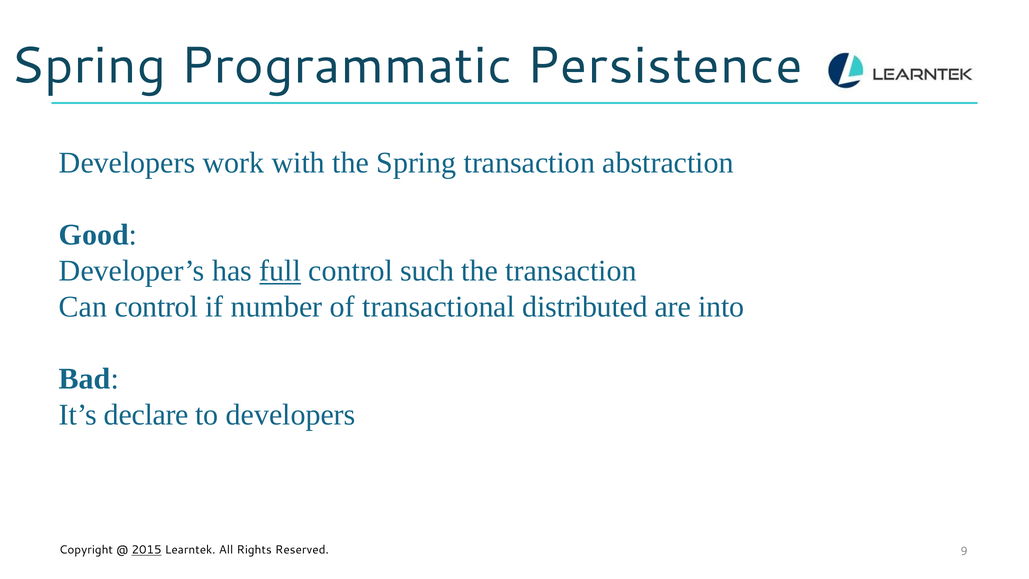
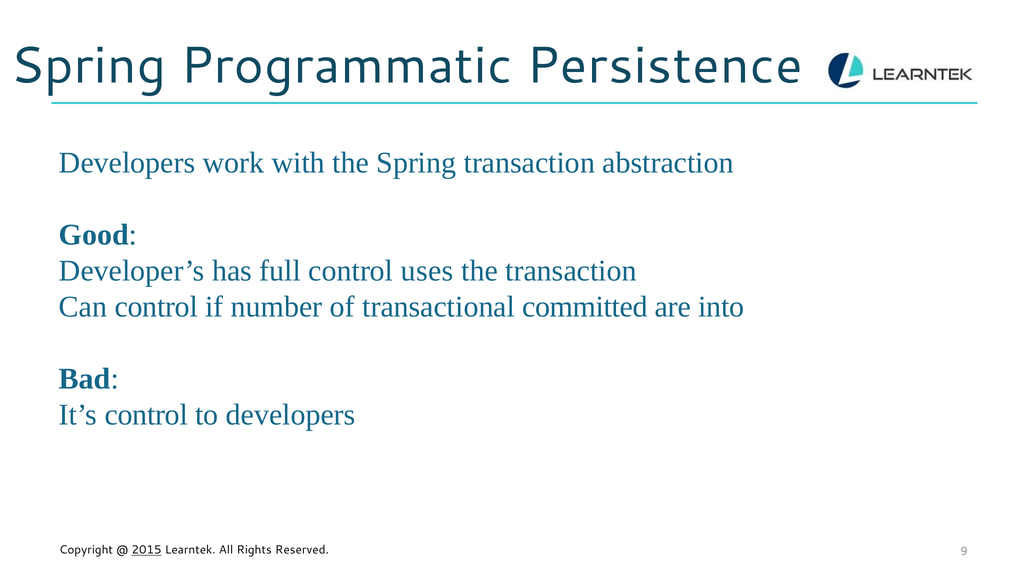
full underline: present -> none
such: such -> uses
distributed: distributed -> committed
It’s declare: declare -> control
